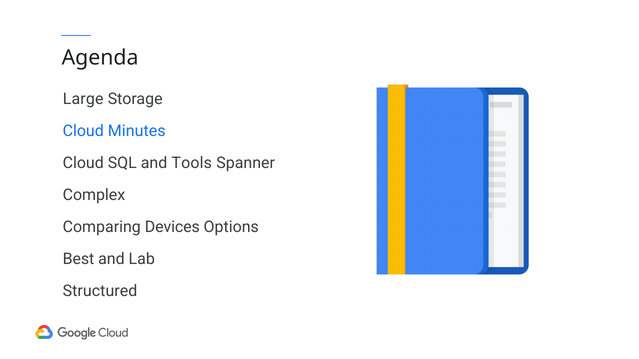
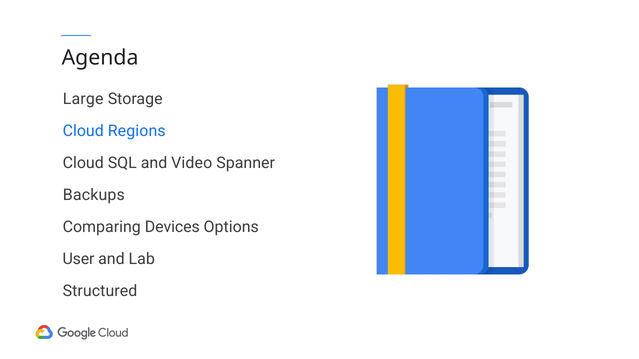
Minutes: Minutes -> Regions
Tools: Tools -> Video
Complex: Complex -> Backups
Best: Best -> User
